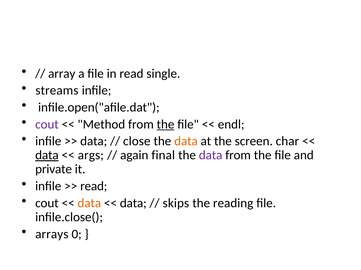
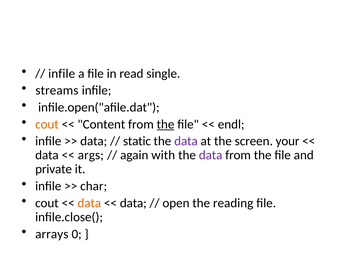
array at (62, 74): array -> infile
cout at (47, 125) colour: purple -> orange
Method: Method -> Content
close: close -> static
data at (186, 142) colour: orange -> purple
char: char -> your
data at (47, 156) underline: present -> none
final: final -> with
read at (94, 187): read -> char
skips: skips -> open
